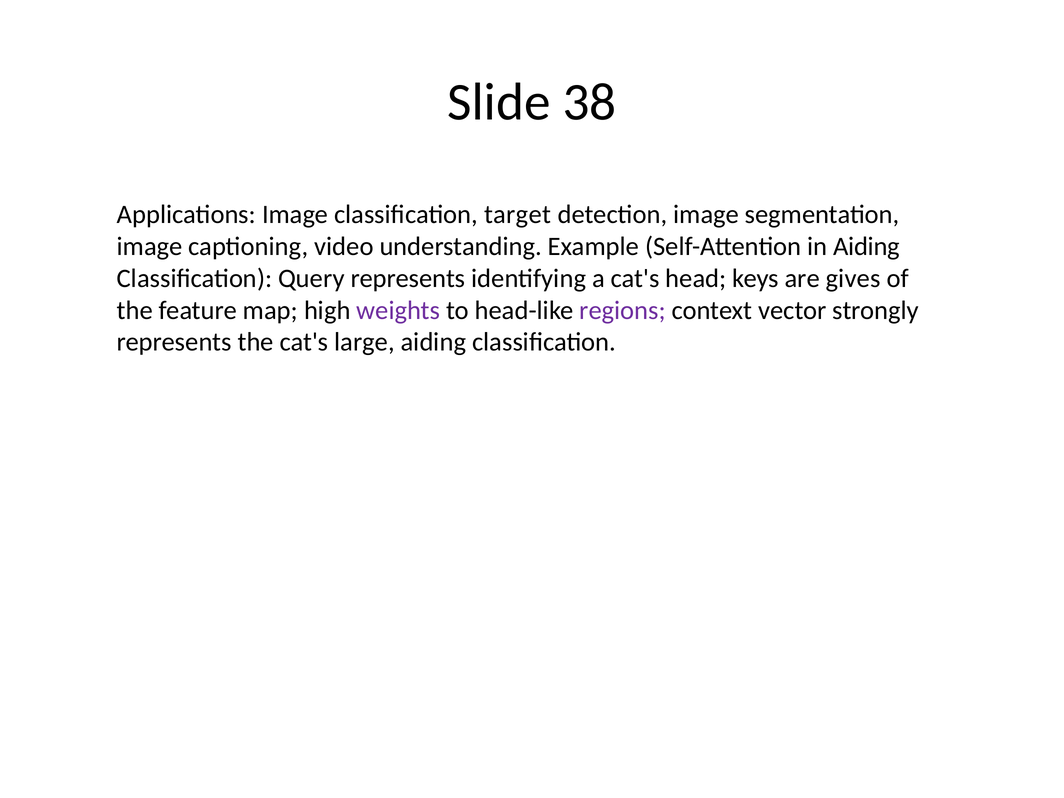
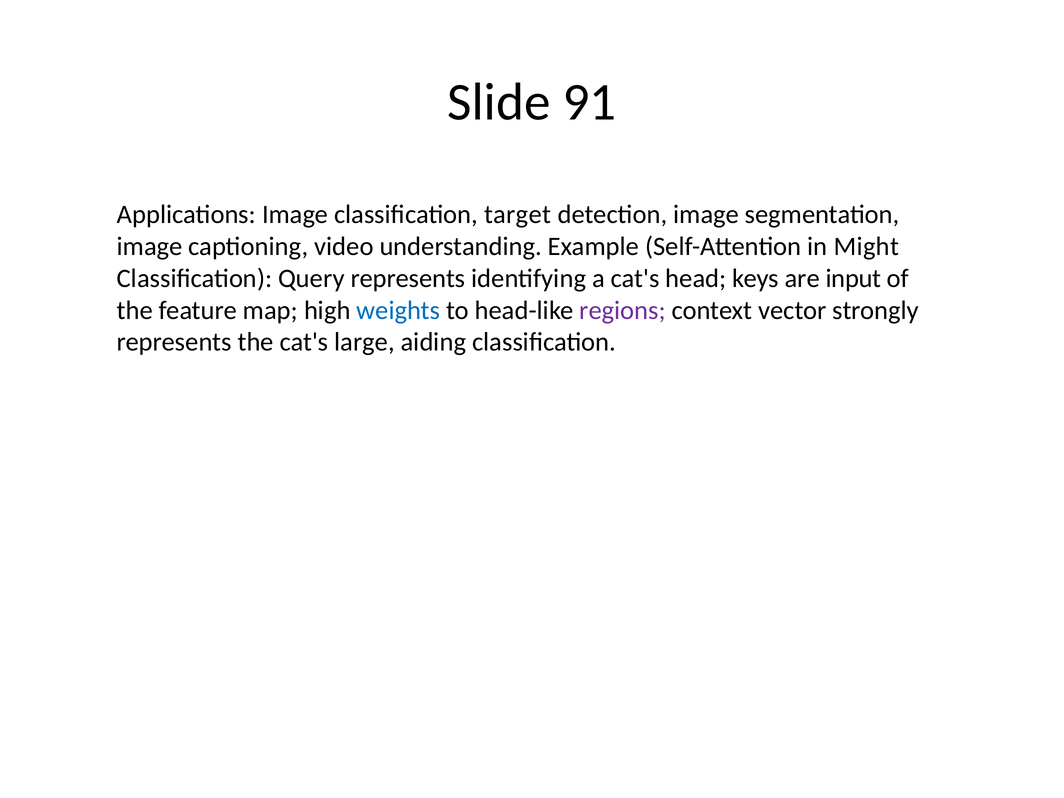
38: 38 -> 91
in Aiding: Aiding -> Might
gives: gives -> input
weights colour: purple -> blue
